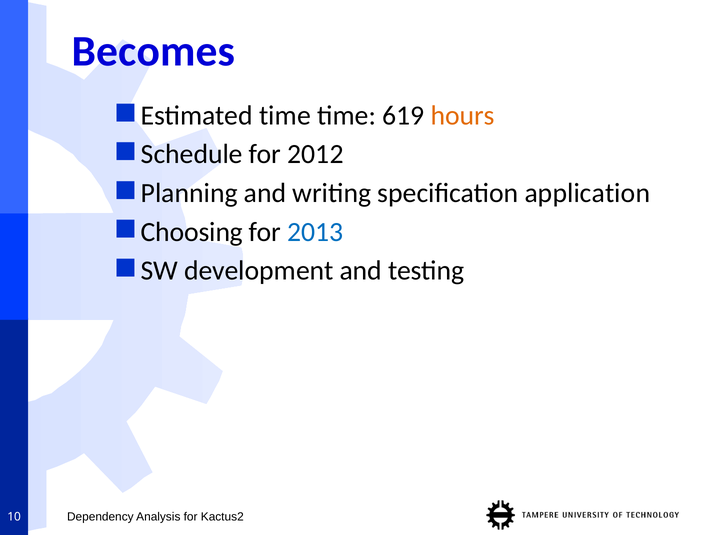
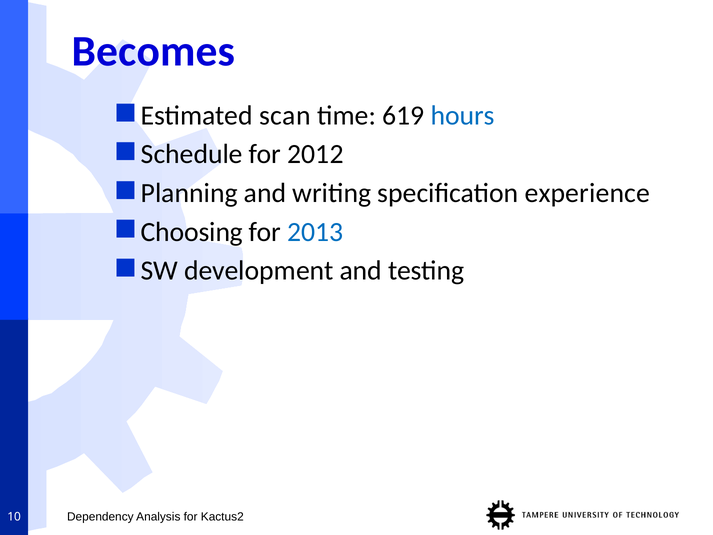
Estimated time: time -> scan
hours colour: orange -> blue
application: application -> experience
